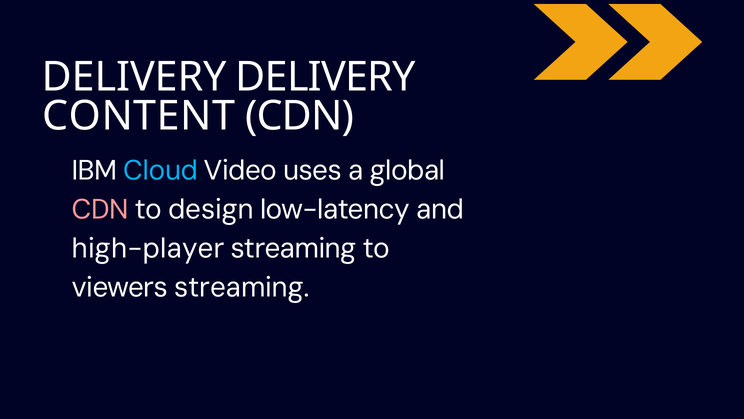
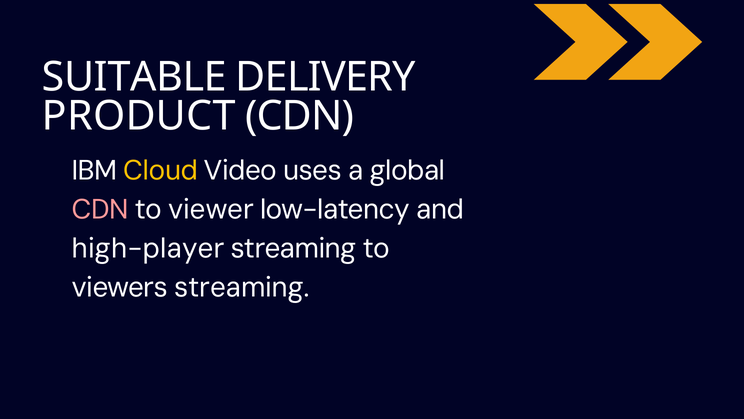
DELIVERY at (134, 77): DELIVERY -> SUITABLE
CONTENT: CONTENT -> PRODUCT
Cloud colour: light blue -> yellow
design: design -> viewer
